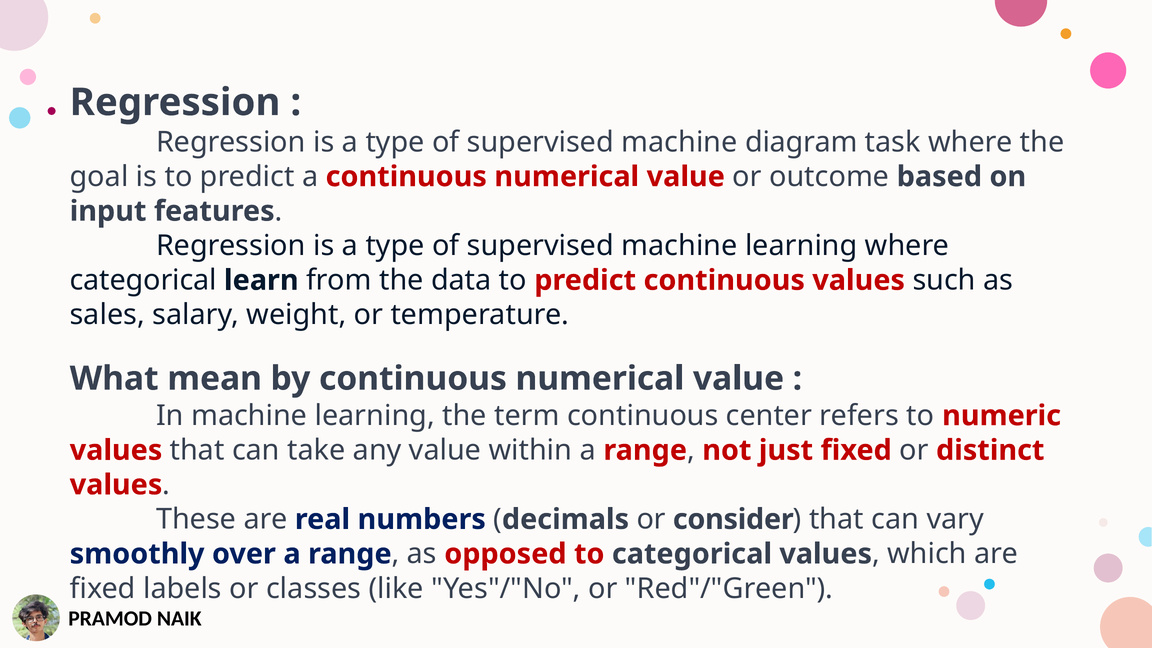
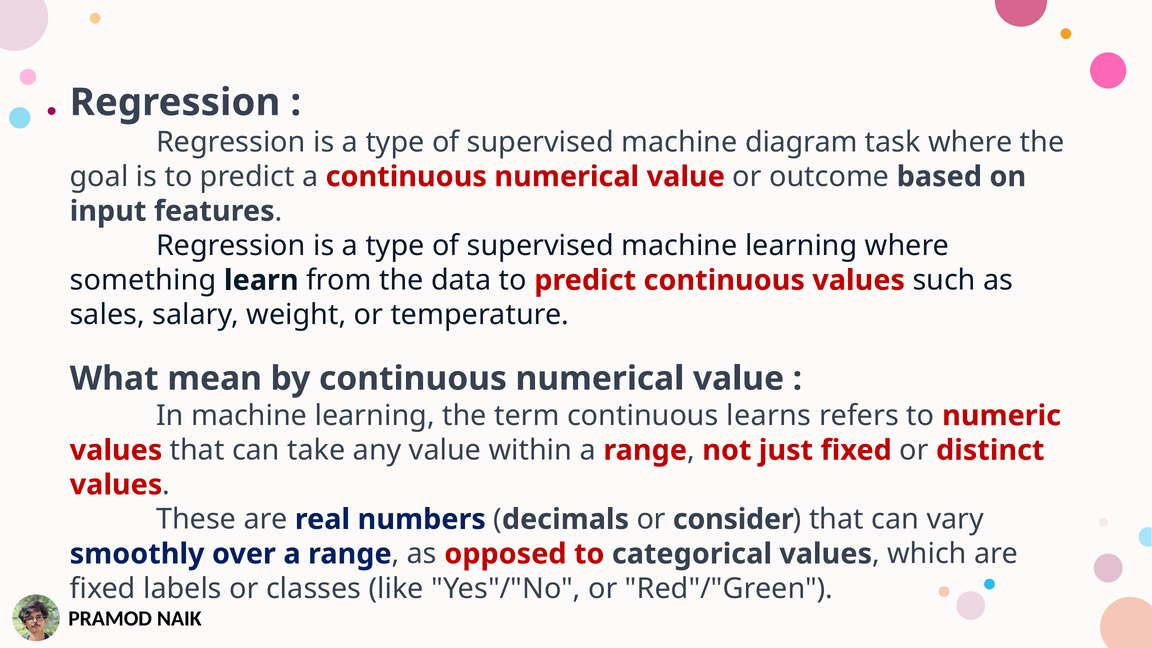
categorical at (143, 280): categorical -> something
center: center -> learns
